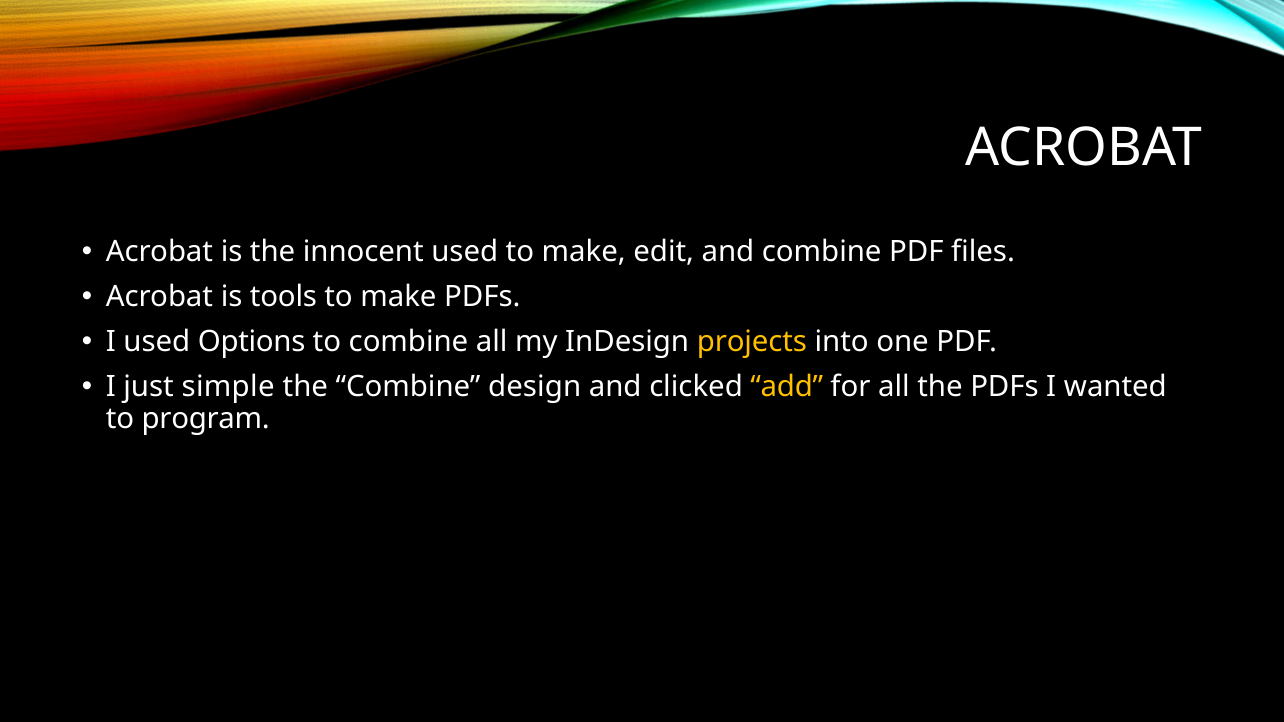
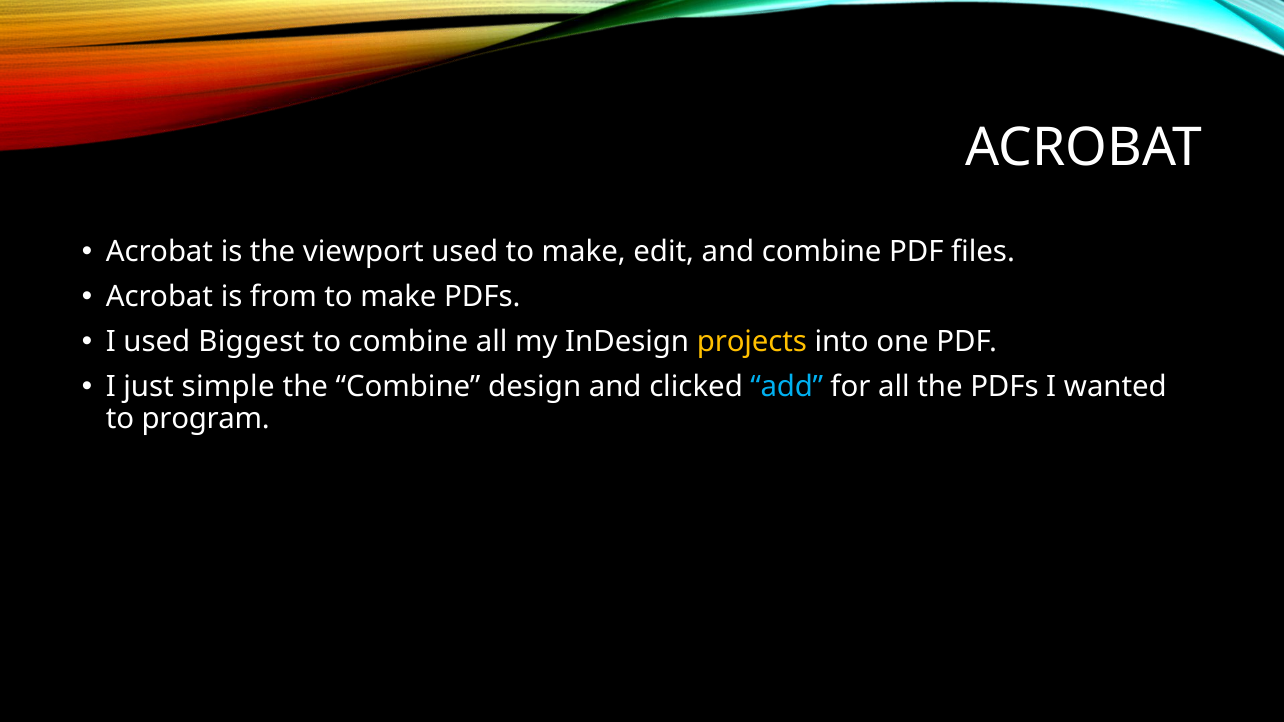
innocent: innocent -> viewport
tools: tools -> from
Options: Options -> Biggest
add colour: yellow -> light blue
